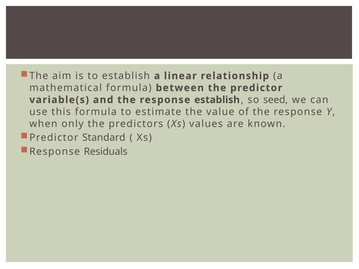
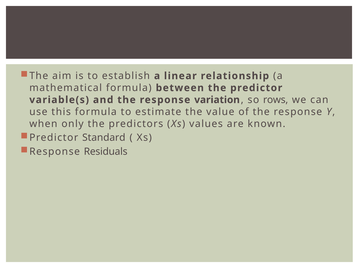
response establish: establish -> variation
seed: seed -> rows
